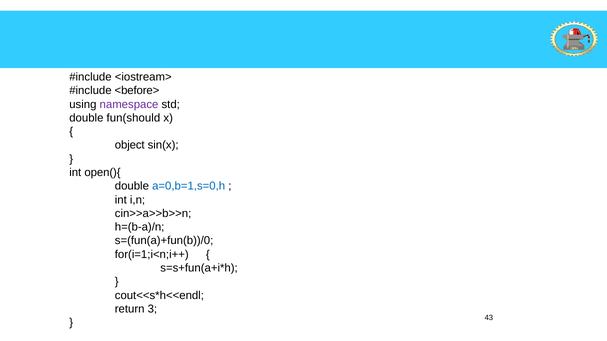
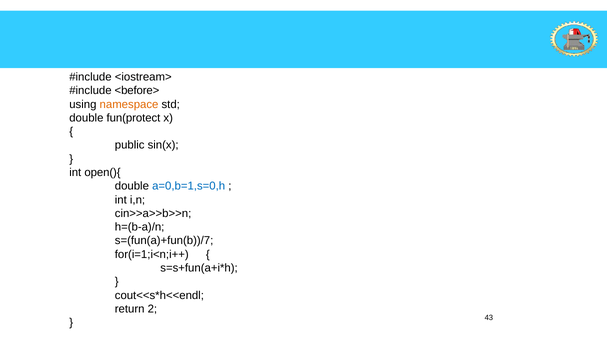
namespace colour: purple -> orange
fun(should: fun(should -> fun(protect
object: object -> public
s=(fun(a)+fun(b))/0: s=(fun(a)+fun(b))/0 -> s=(fun(a)+fun(b))/7
3: 3 -> 2
